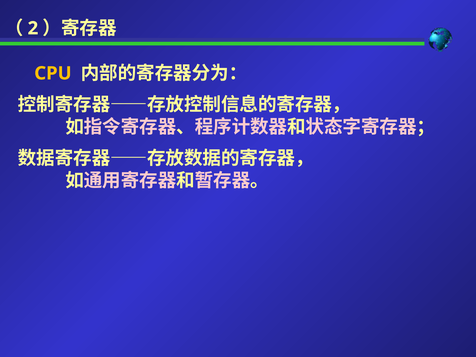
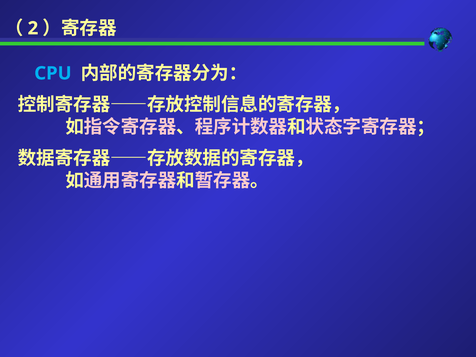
CPU colour: yellow -> light blue
